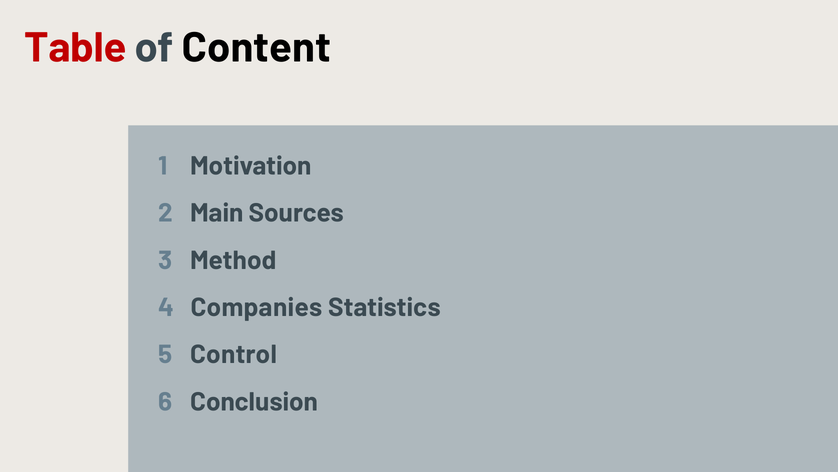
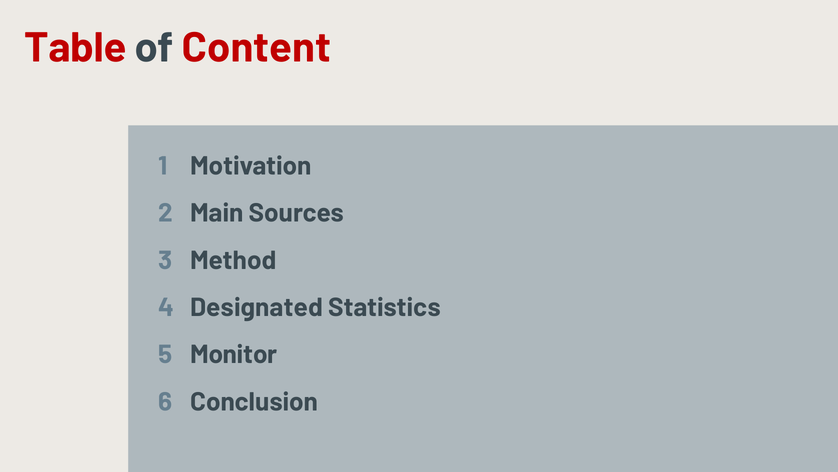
Content colour: black -> red
Companies: Companies -> Designated
Control: Control -> Monitor
